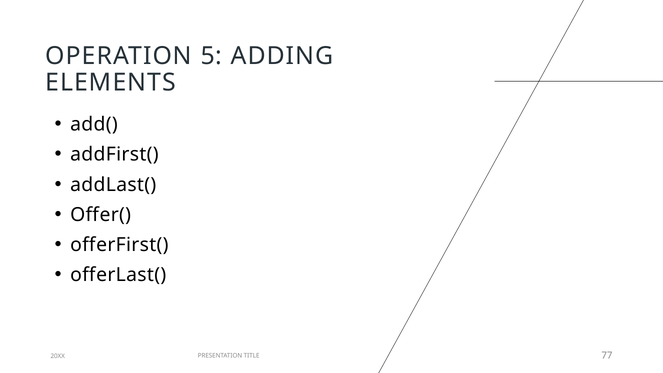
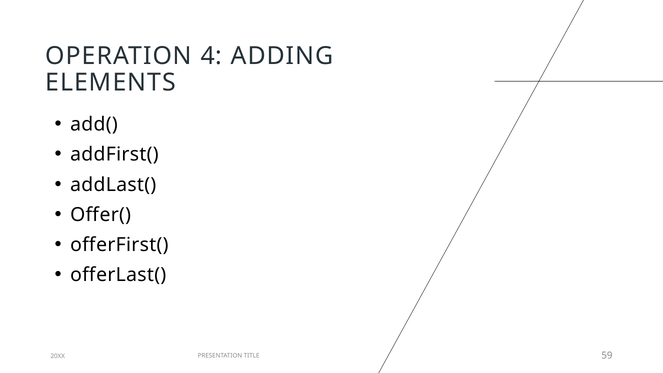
5: 5 -> 4
77: 77 -> 59
